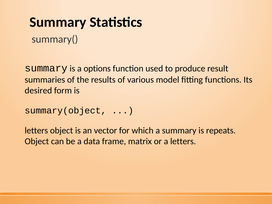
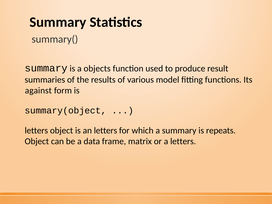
options: options -> objects
desired: desired -> against
an vector: vector -> letters
